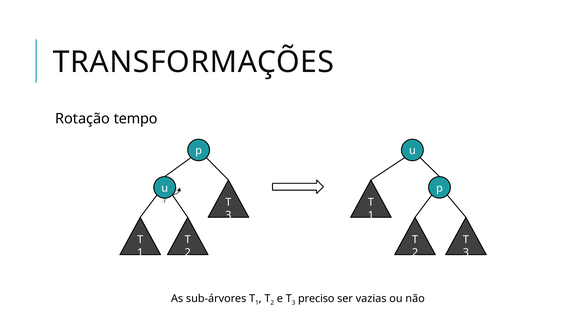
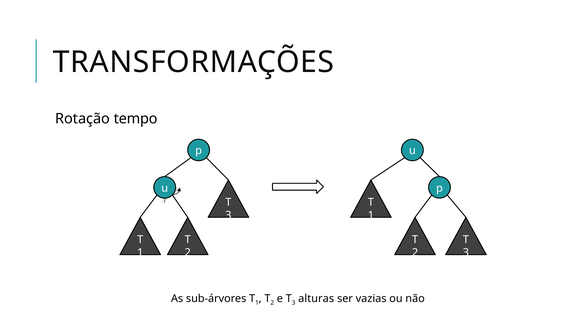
preciso: preciso -> alturas
